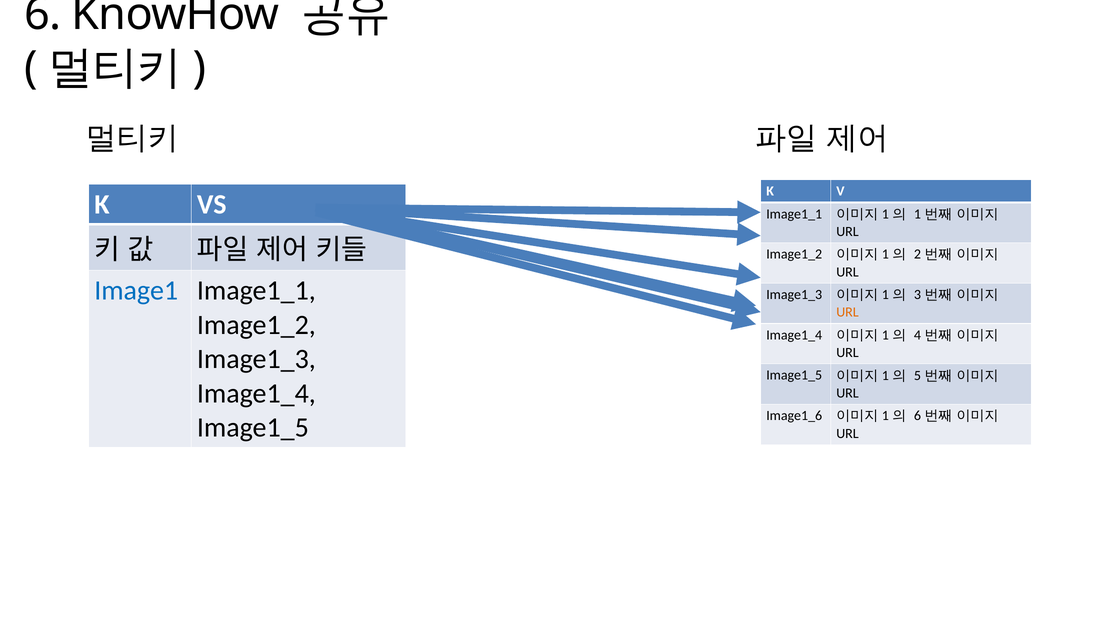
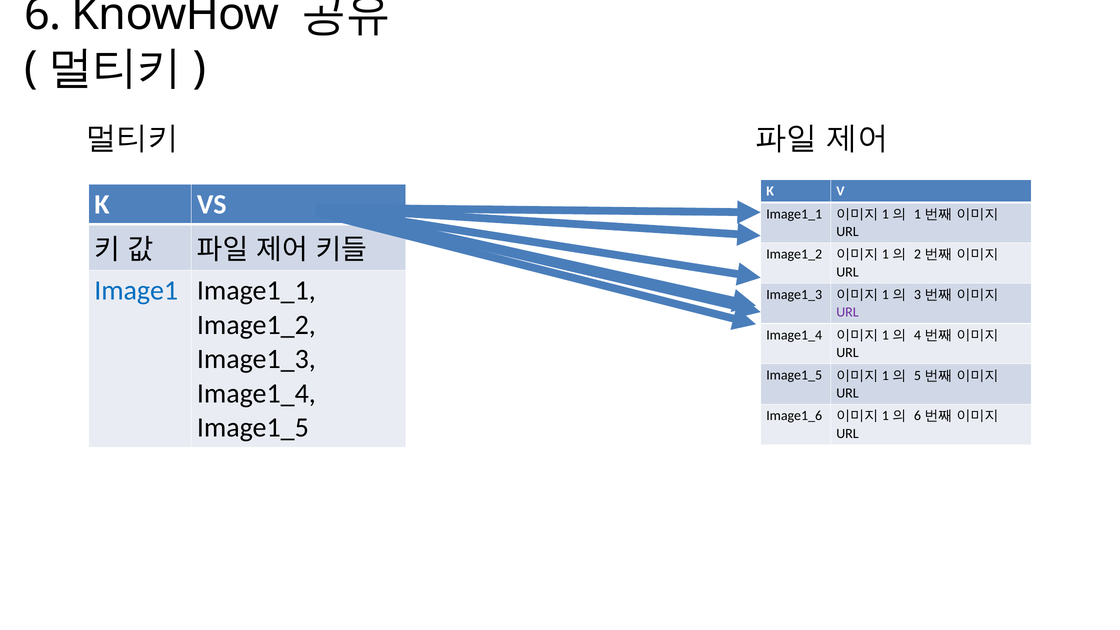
URL at (847, 312) colour: orange -> purple
